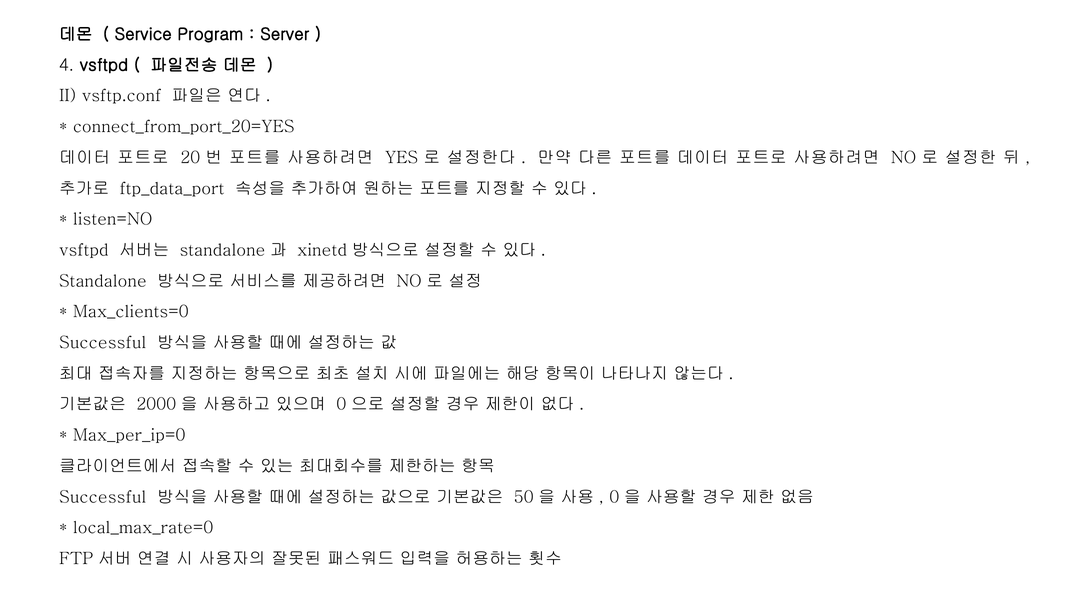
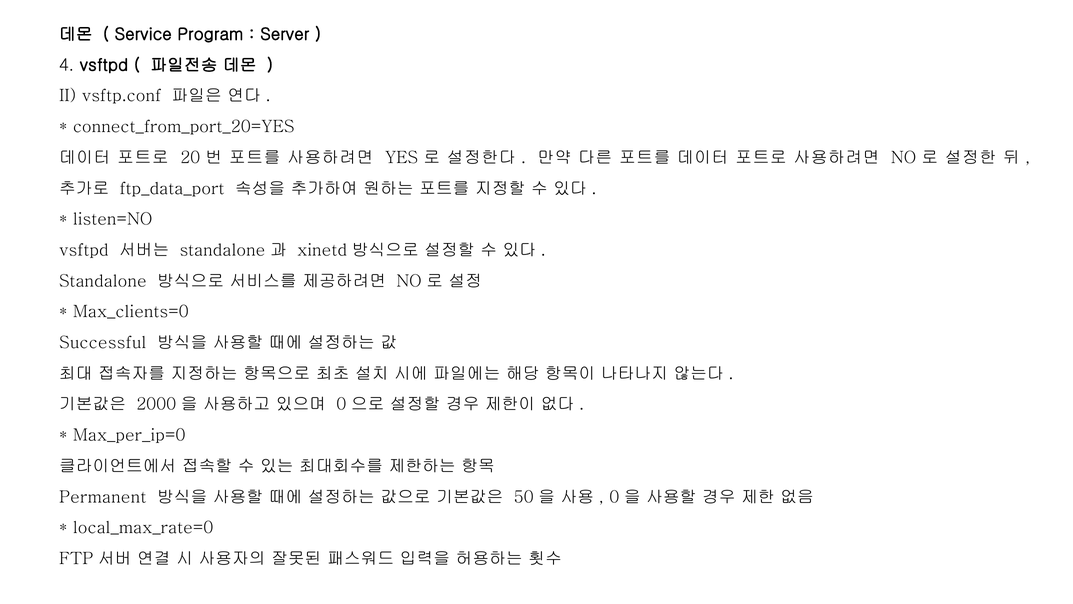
Successful at (103, 497): Successful -> Permanent
